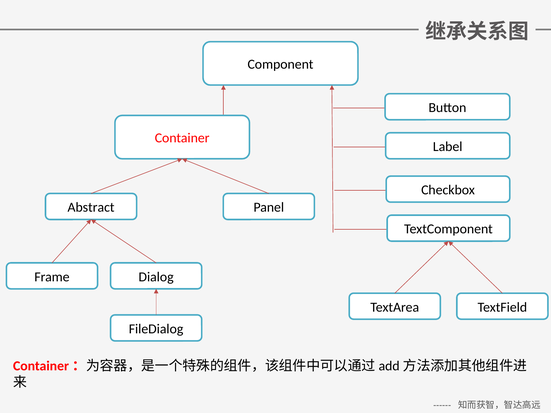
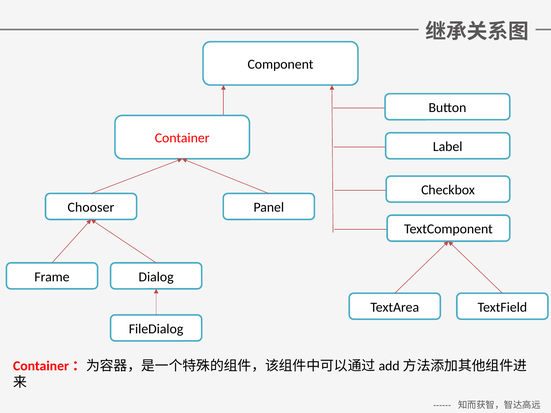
Abstract: Abstract -> Chooser
